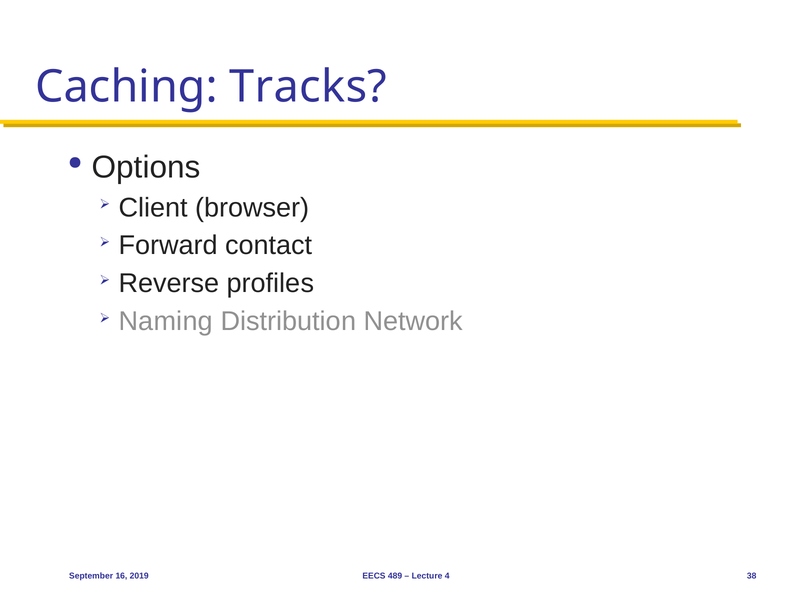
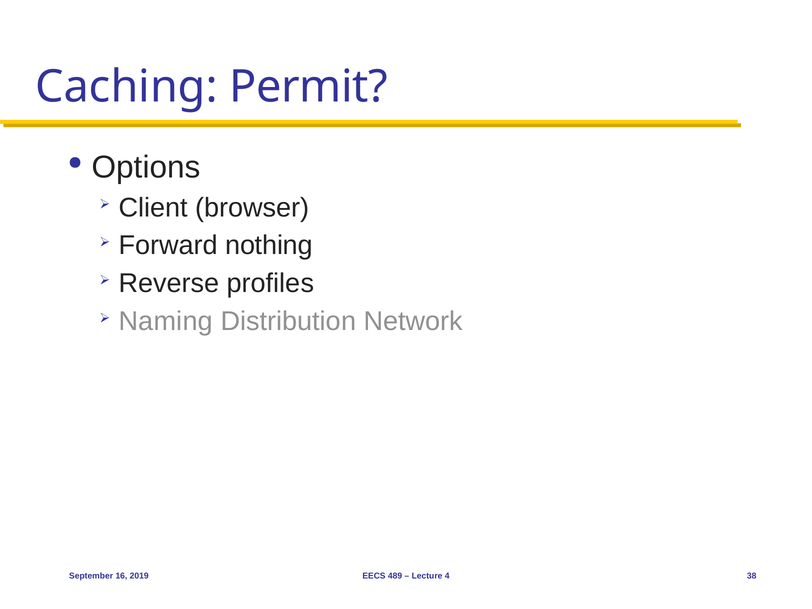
Tracks: Tracks -> Permit
contact: contact -> nothing
